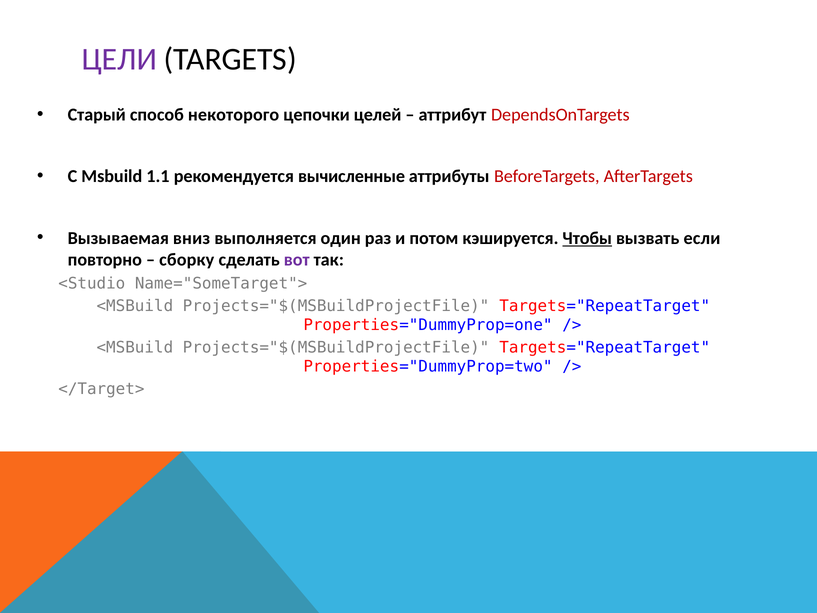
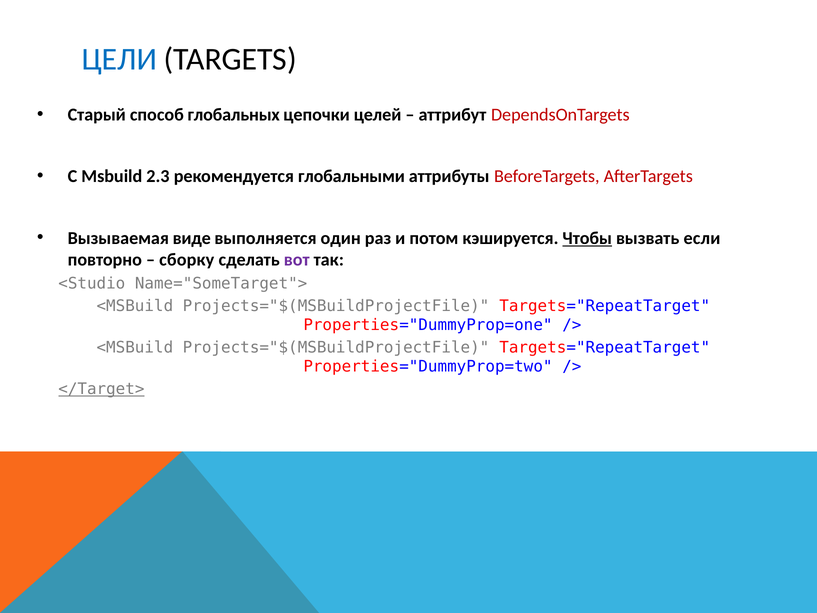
ЦЕЛИ colour: purple -> blue
некоторого: некоторого -> глобальных
1.1: 1.1 -> 2.3
вычисленные: вычисленные -> глобальными
вниз: вниз -> виде
</Target> underline: none -> present
